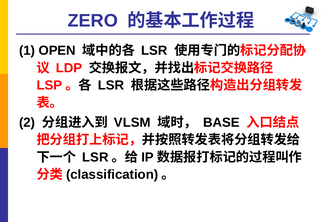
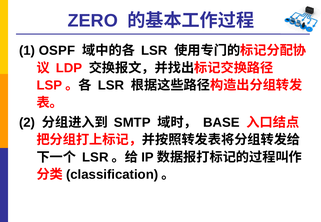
OPEN: OPEN -> OSPF
VLSM: VLSM -> SMTP
